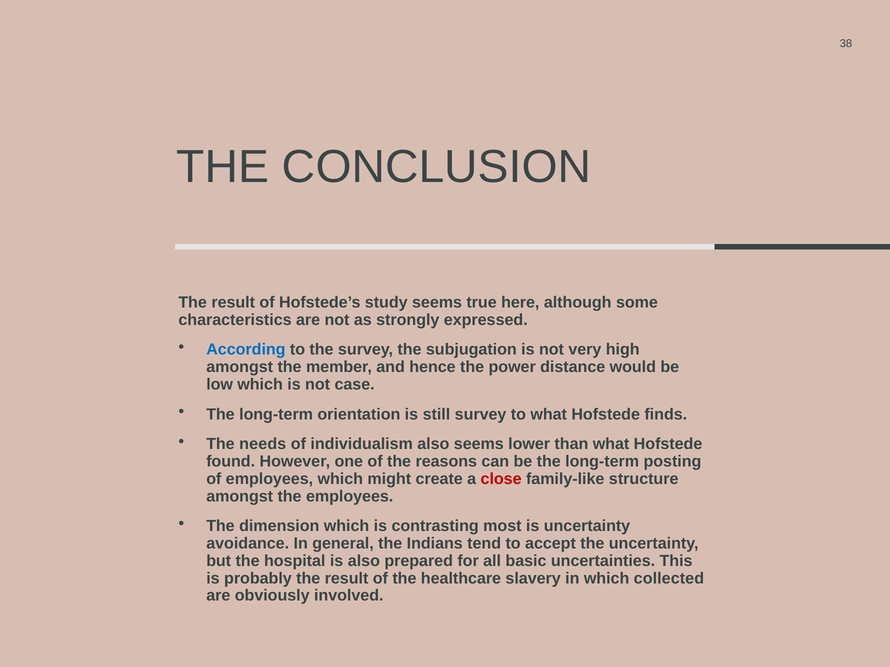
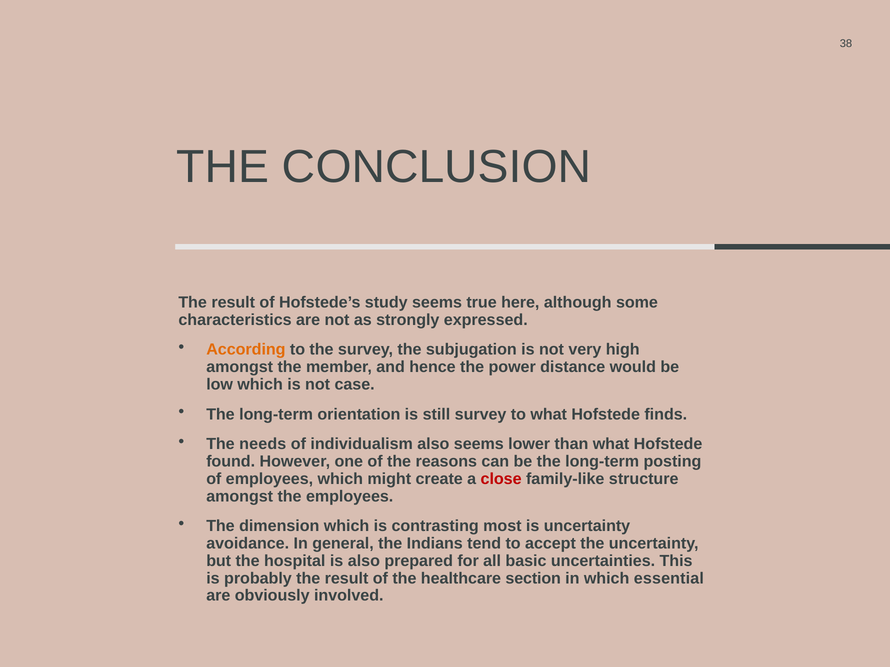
According colour: blue -> orange
slavery: slavery -> section
collected: collected -> essential
